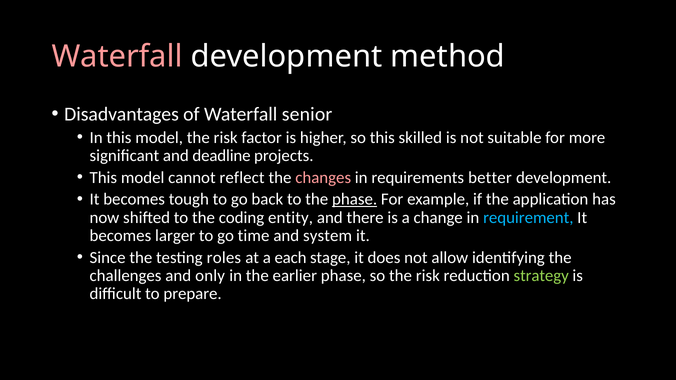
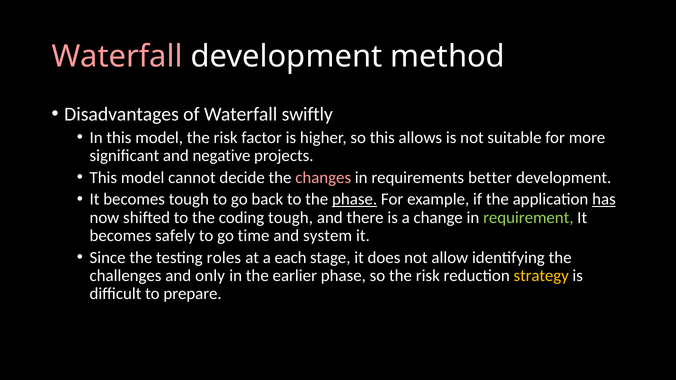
senior: senior -> swiftly
skilled: skilled -> allows
deadline: deadline -> negative
reflect: reflect -> decide
has underline: none -> present
coding entity: entity -> tough
requirement colour: light blue -> light green
larger: larger -> safely
strategy colour: light green -> yellow
